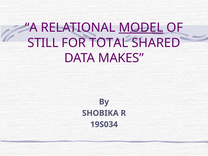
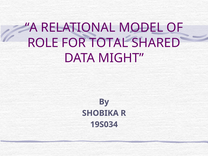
MODEL underline: present -> none
STILL: STILL -> ROLE
MAKES: MAKES -> MIGHT
